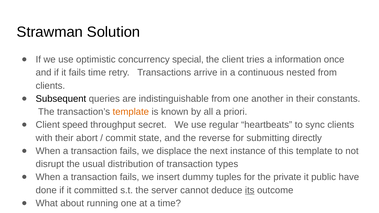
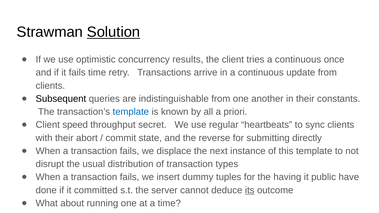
Solution underline: none -> present
special: special -> results
tries a information: information -> continuous
nested: nested -> update
template at (131, 112) colour: orange -> blue
private: private -> having
